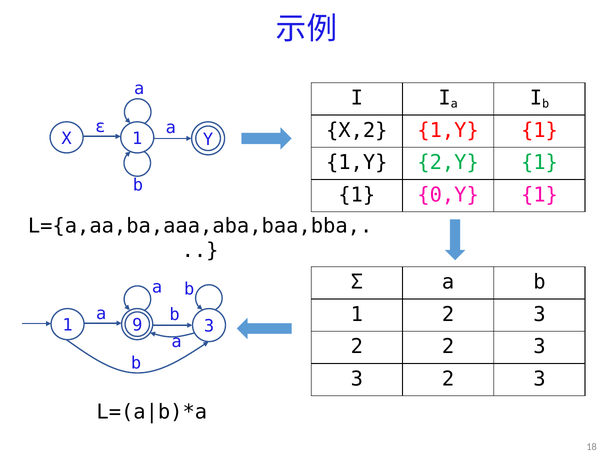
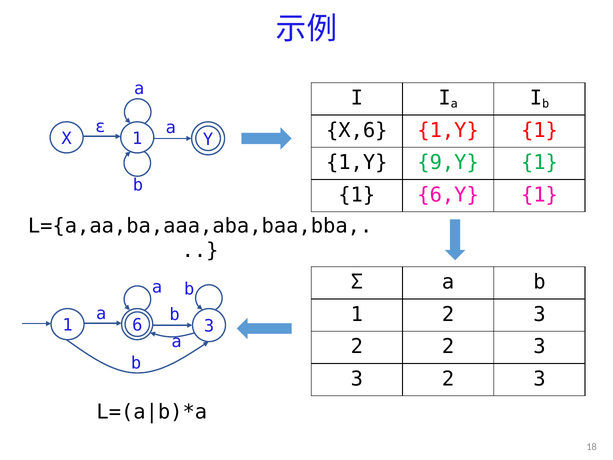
X,2: X,2 -> X,6
2,Y: 2,Y -> 9,Y
0,Y: 0,Y -> 6,Y
9: 9 -> 6
